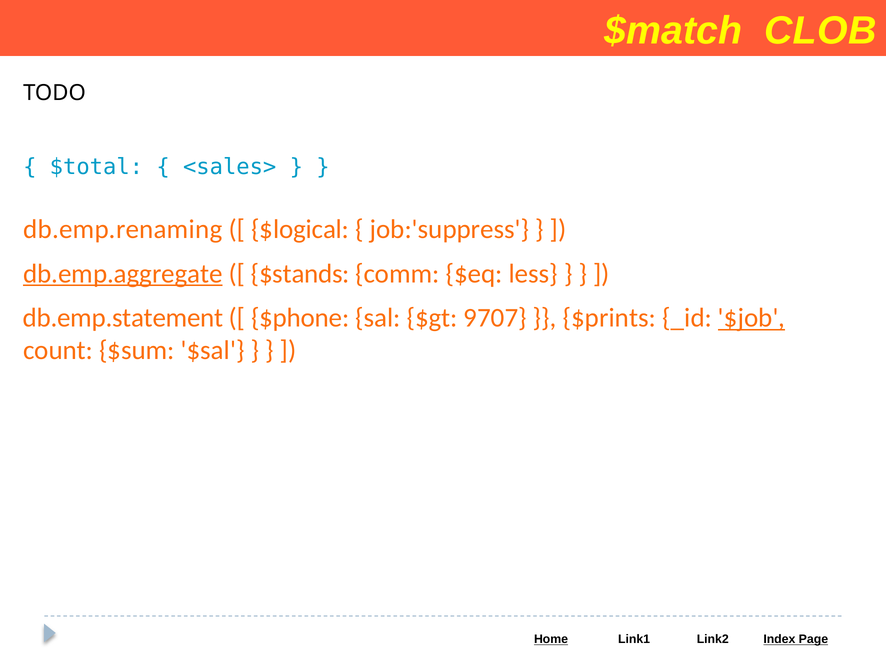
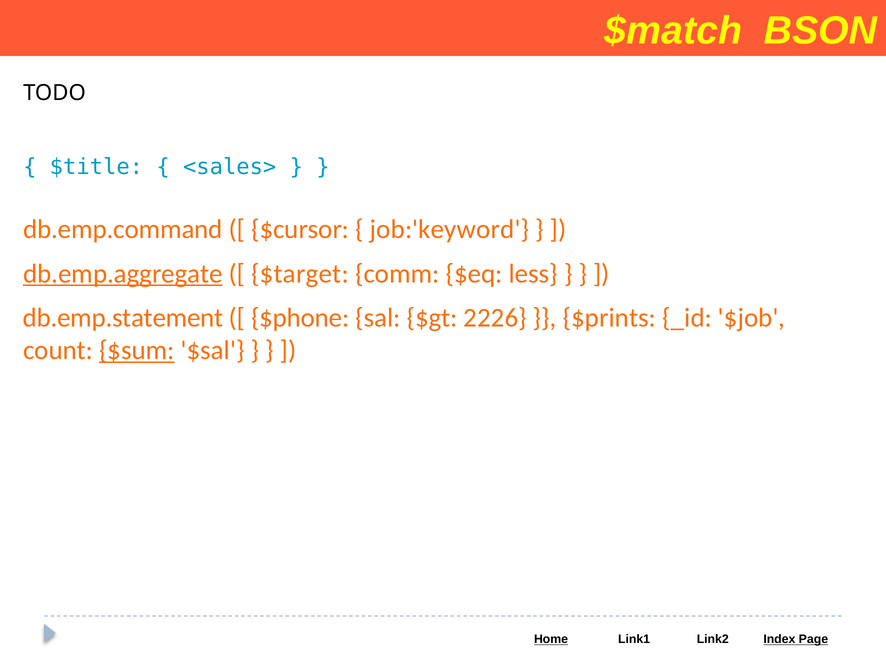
CLOB: CLOB -> BSON
$total: $total -> $title
db.emp.renaming: db.emp.renaming -> db.emp.command
$logical: $logical -> $cursor
job:'suppress: job:'suppress -> job:'keyword
$stands: $stands -> $target
9707: 9707 -> 2226
$job underline: present -> none
$sum underline: none -> present
